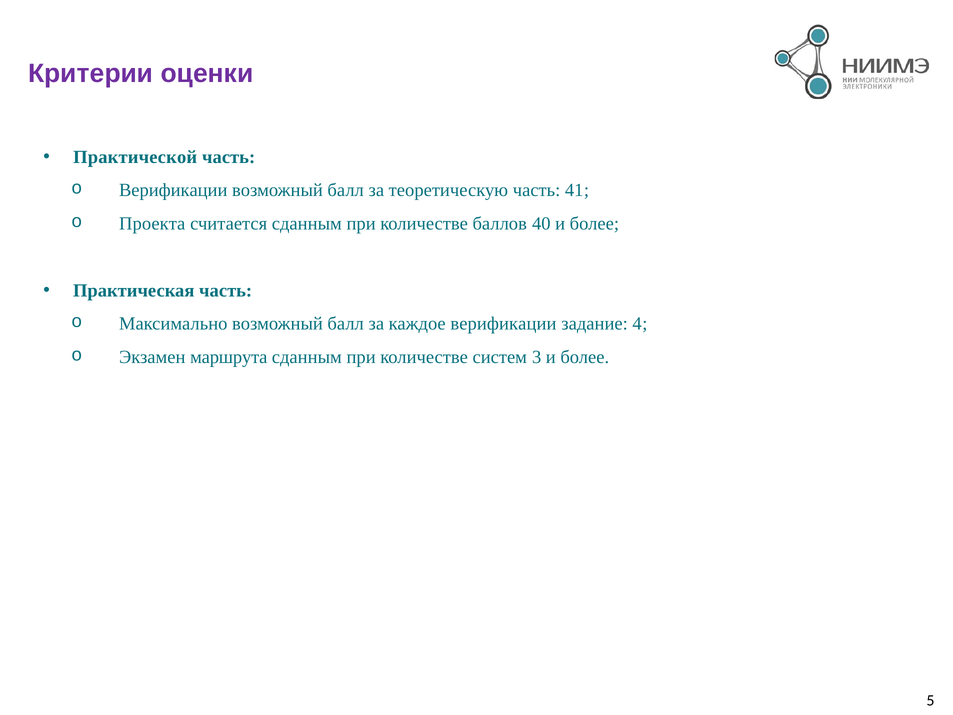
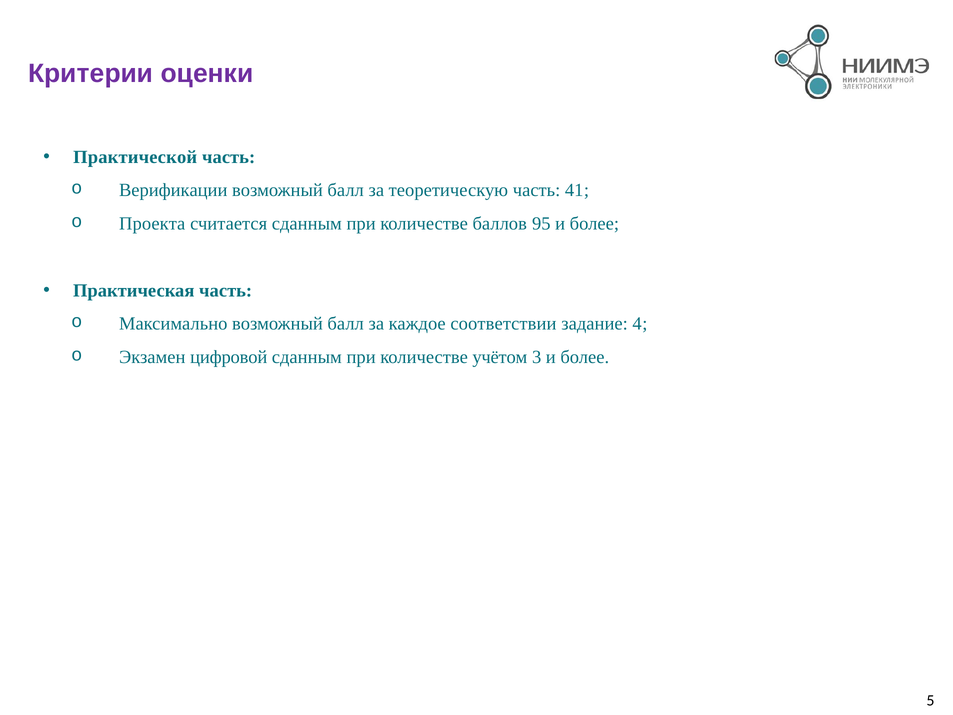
40: 40 -> 95
каждое верификации: верификации -> соответствии
маршрута: маршрута -> цифровой
систем: систем -> учётом
